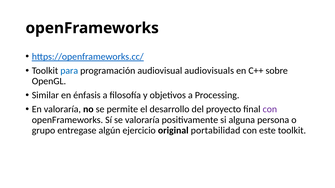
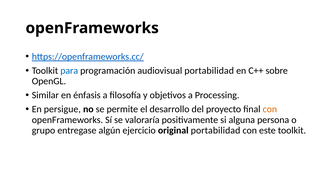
audiovisual audiovisuals: audiovisuals -> portabilidad
En valoraría: valoraría -> persigue
con at (270, 110) colour: purple -> orange
